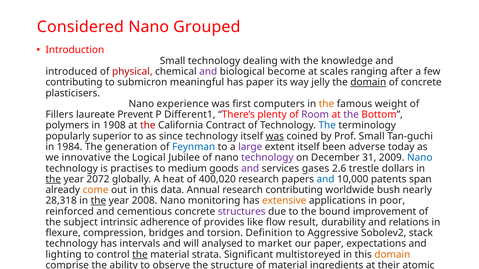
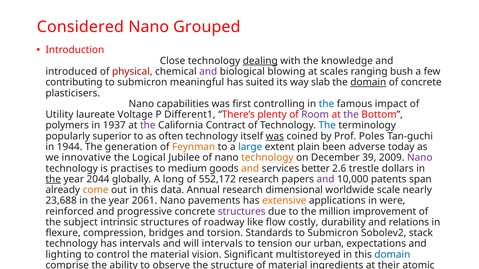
Small at (173, 61): Small -> Close
dealing underline: none -> present
become: become -> blowing
after: after -> bush
has paper: paper -> suited
jelly: jelly -> slab
experience: experience -> capabilities
computers: computers -> controlling
the at (326, 104) colour: orange -> blue
weight: weight -> impact
Fillers: Fillers -> Utility
Prevent: Prevent -> Voltage
1908: 1908 -> 1937
the at (148, 126) colour: red -> purple
since: since -> often
Prof Small: Small -> Poles
1984: 1984 -> 1944
Feynman colour: blue -> orange
large colour: purple -> blue
extent itself: itself -> plain
technology at (267, 158) colour: purple -> orange
31: 31 -> 39
Nano at (420, 158) colour: blue -> purple
and at (250, 169) colour: purple -> orange
gases: gases -> better
2072: 2072 -> 2044
heat: heat -> long
400,020: 400,020 -> 552,172
and at (326, 179) colour: blue -> purple
research contributing: contributing -> dimensional
bush: bush -> scale
28,318: 28,318 -> 23,688
the at (98, 201) underline: present -> none
2008: 2008 -> 2061
monitoring: monitoring -> pavements
poor: poor -> were
cementious: cementious -> progressive
bound: bound -> million
intrinsic adherence: adherence -> structures
provides: provides -> roadway
result: result -> costly
Definition: Definition -> Standards
Aggressive at (333, 233): Aggressive -> Submicron
will analysed: analysed -> intervals
market: market -> tension
our paper: paper -> urban
the at (140, 255) underline: present -> none
strata: strata -> vision
domain at (392, 255) colour: orange -> blue
